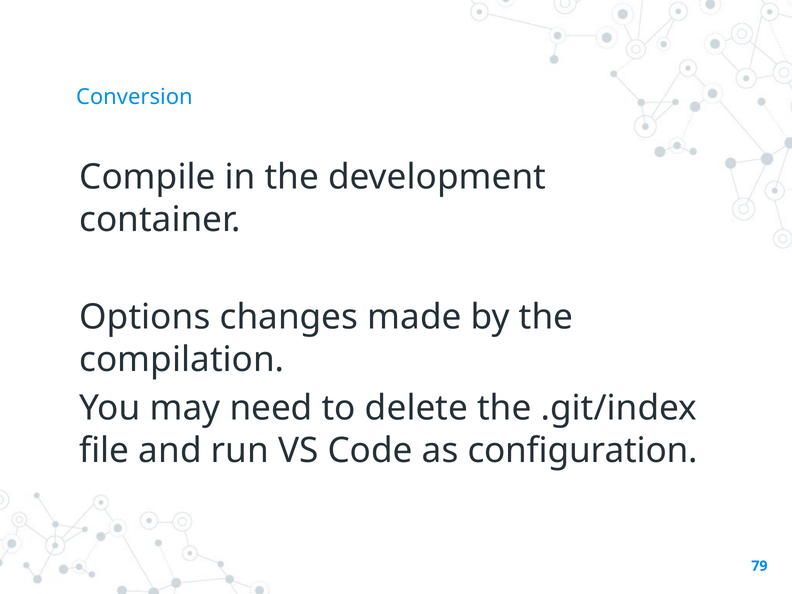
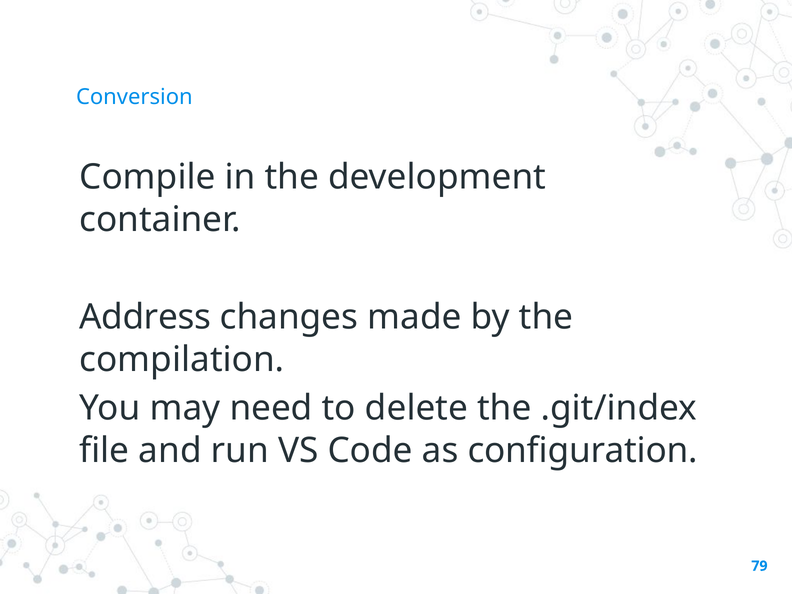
Options: Options -> Address
